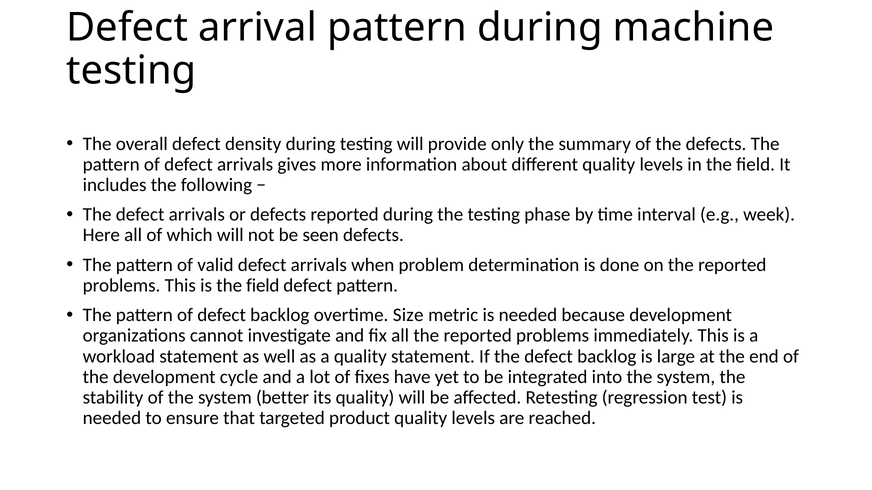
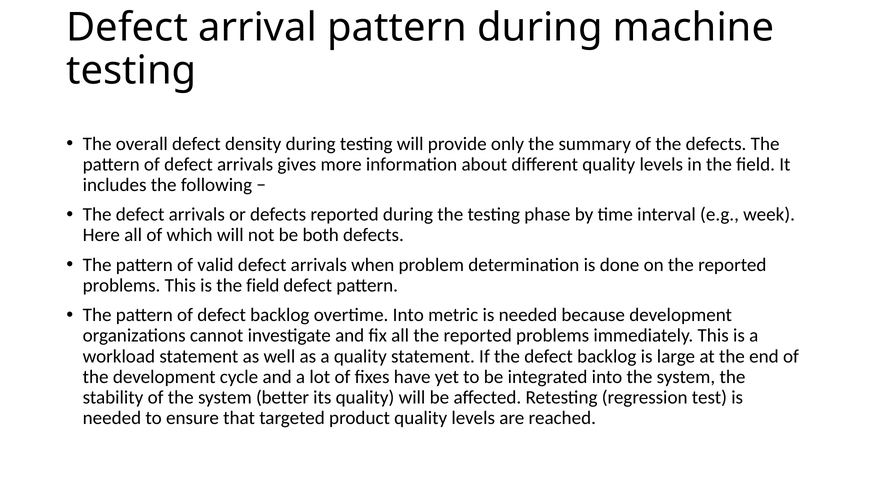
seen: seen -> both
overtime Size: Size -> Into
